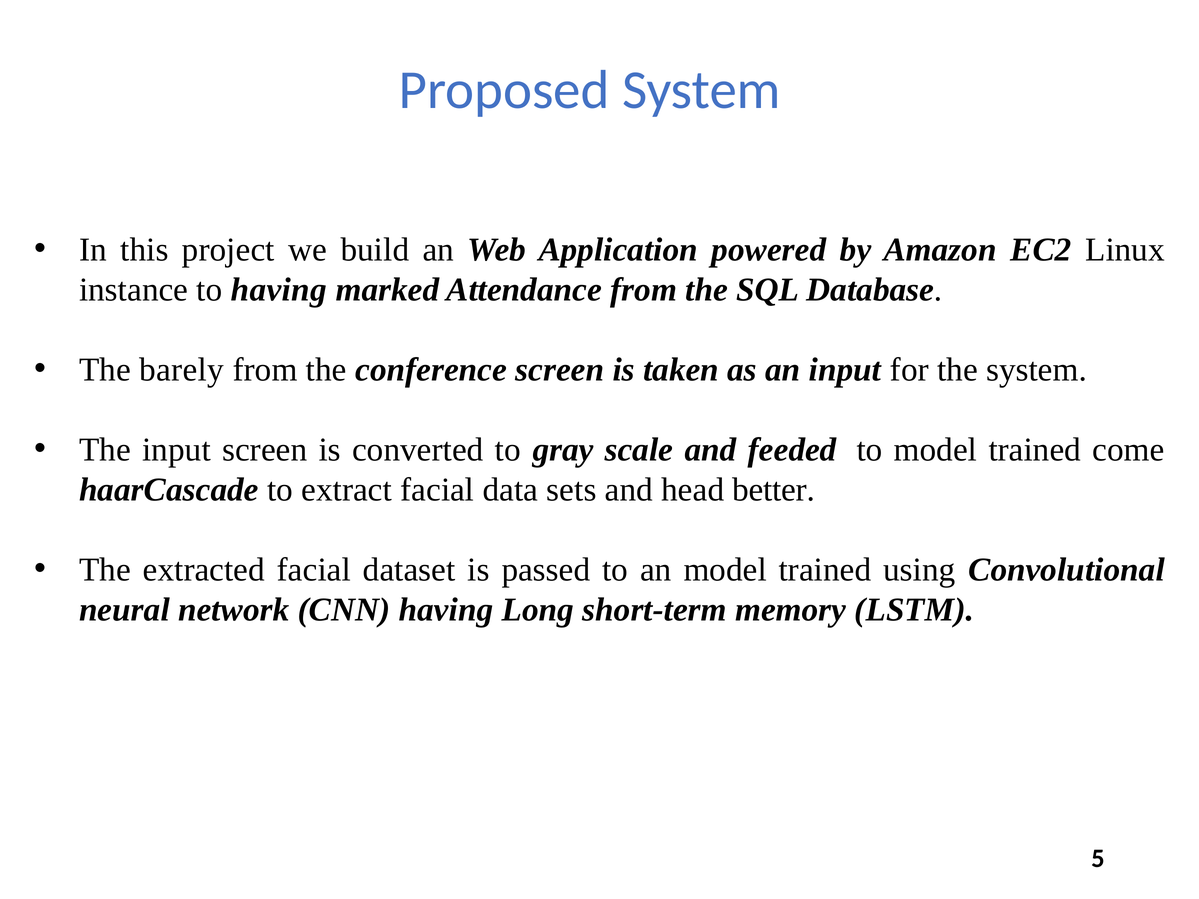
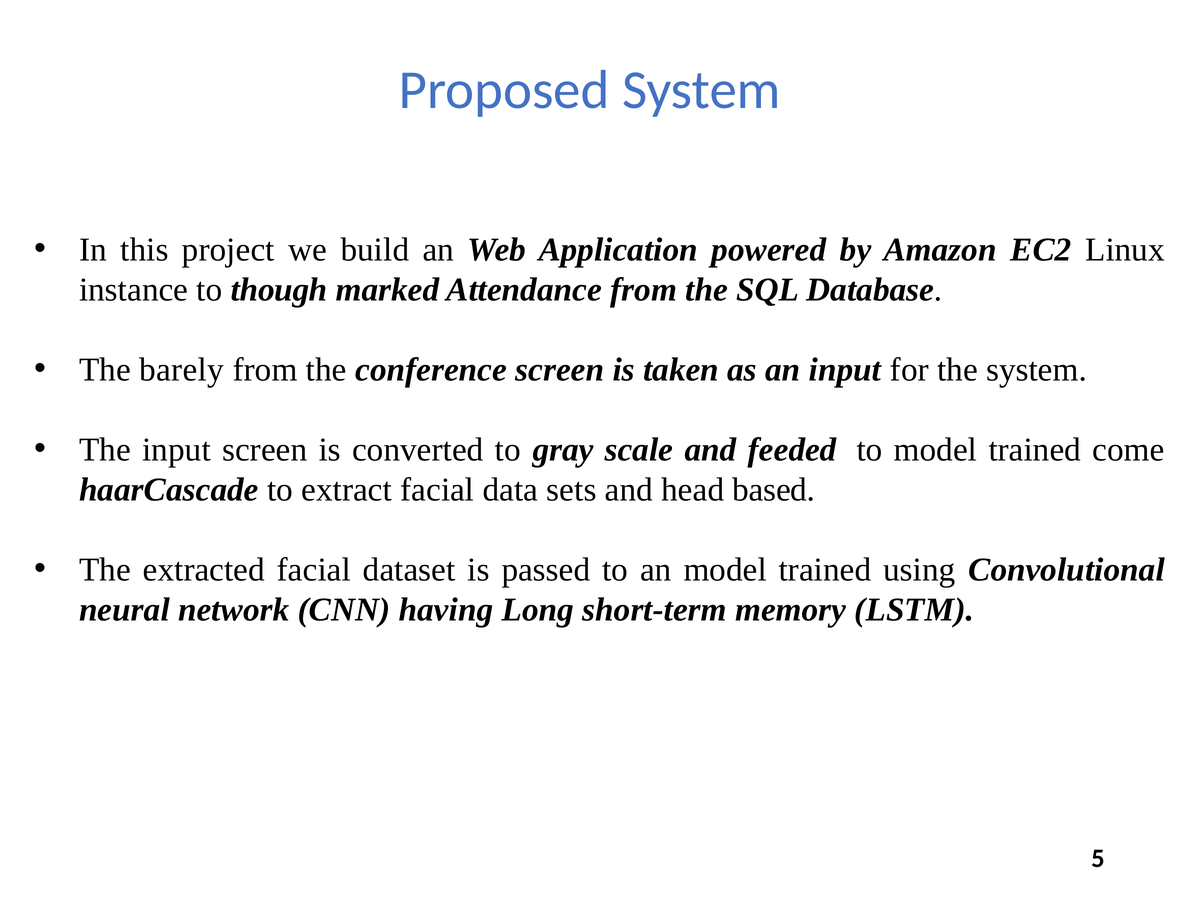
to having: having -> though
better: better -> based
